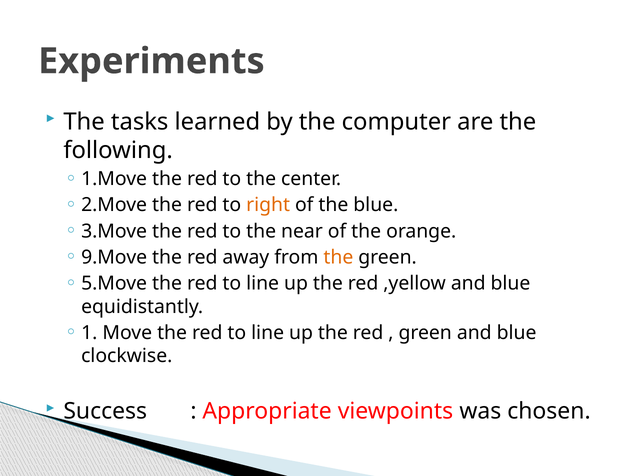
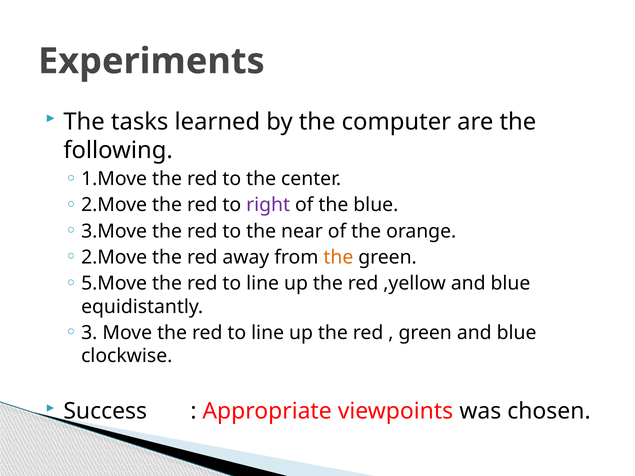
right colour: orange -> purple
9.Move at (114, 257): 9.Move -> 2.Move
1: 1 -> 3
